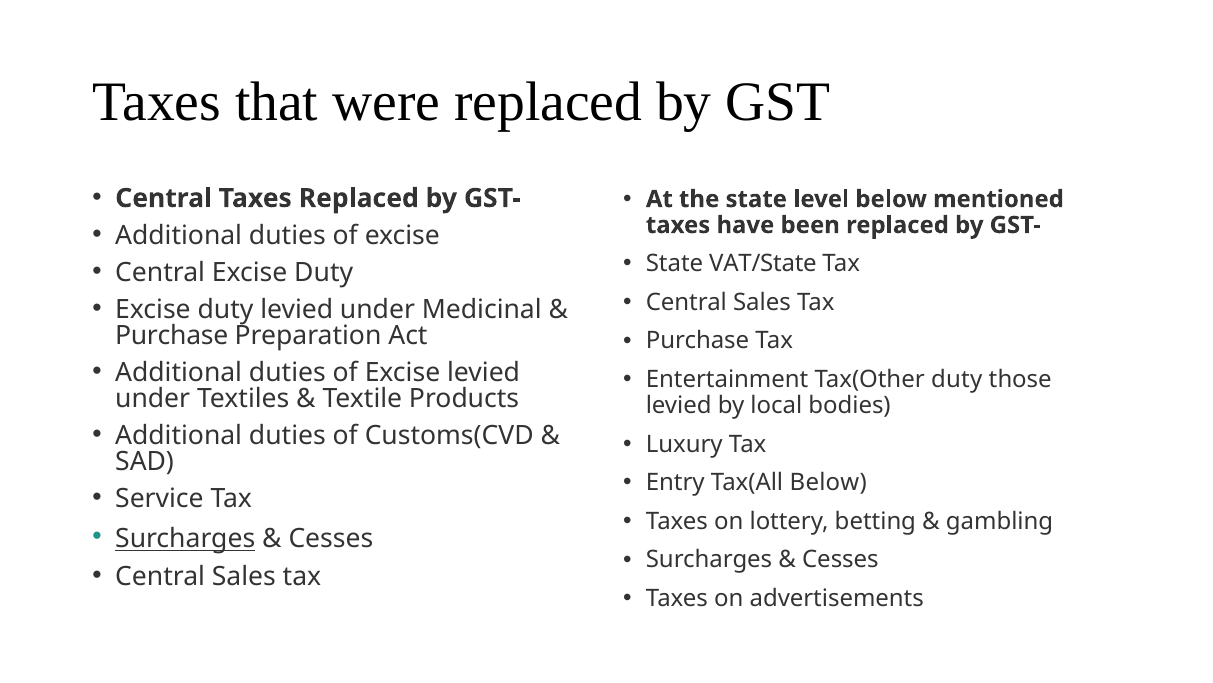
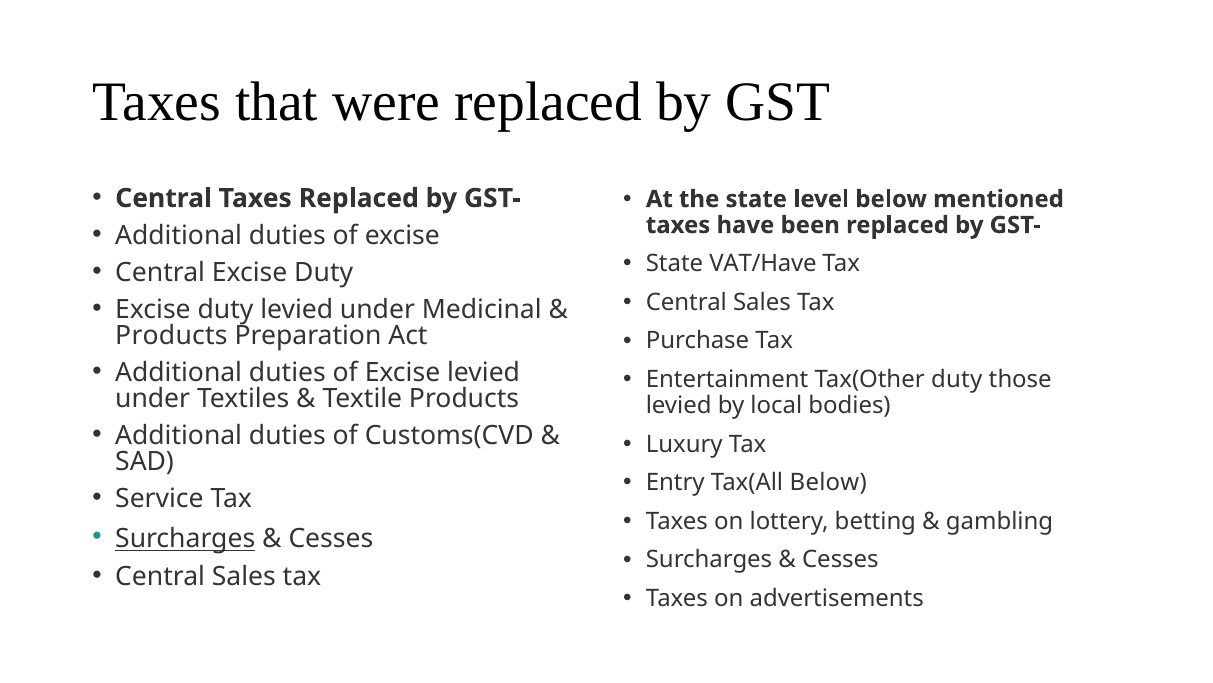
VAT/State: VAT/State -> VAT/Have
Purchase at (172, 335): Purchase -> Products
